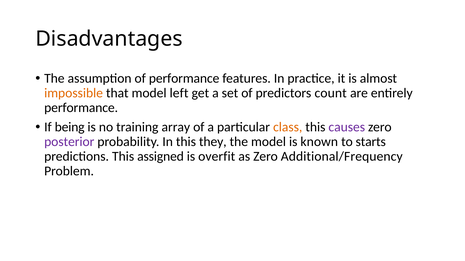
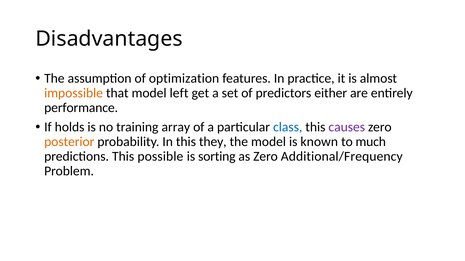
of performance: performance -> optimization
count: count -> either
being: being -> holds
class colour: orange -> blue
posterior colour: purple -> orange
starts: starts -> much
assigned: assigned -> possible
overfit: overfit -> sorting
